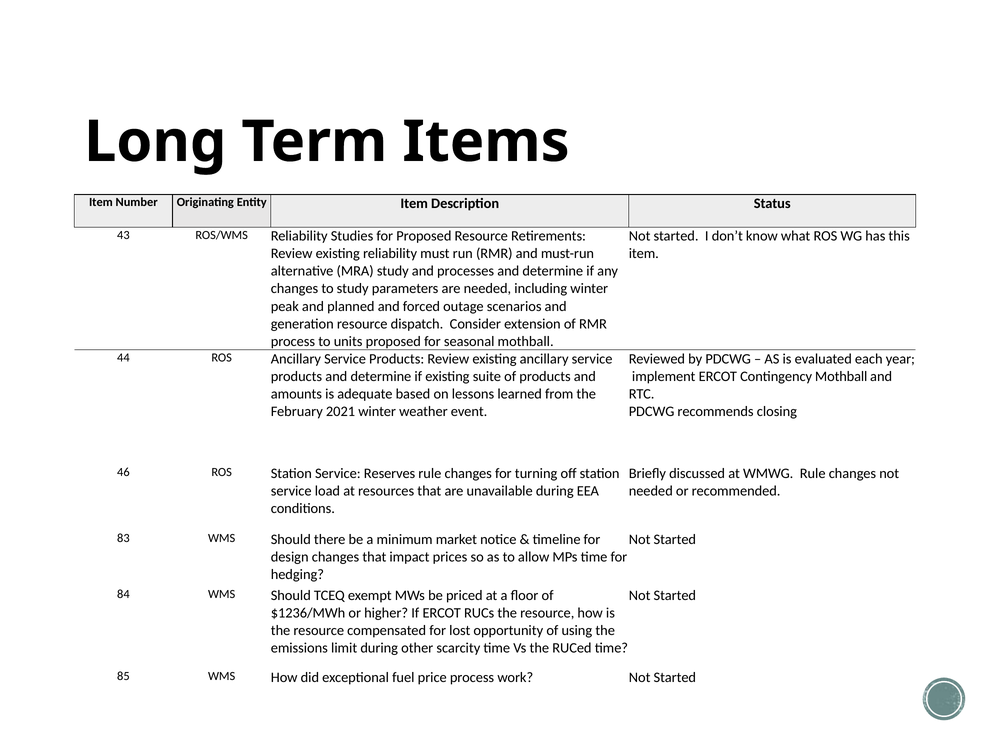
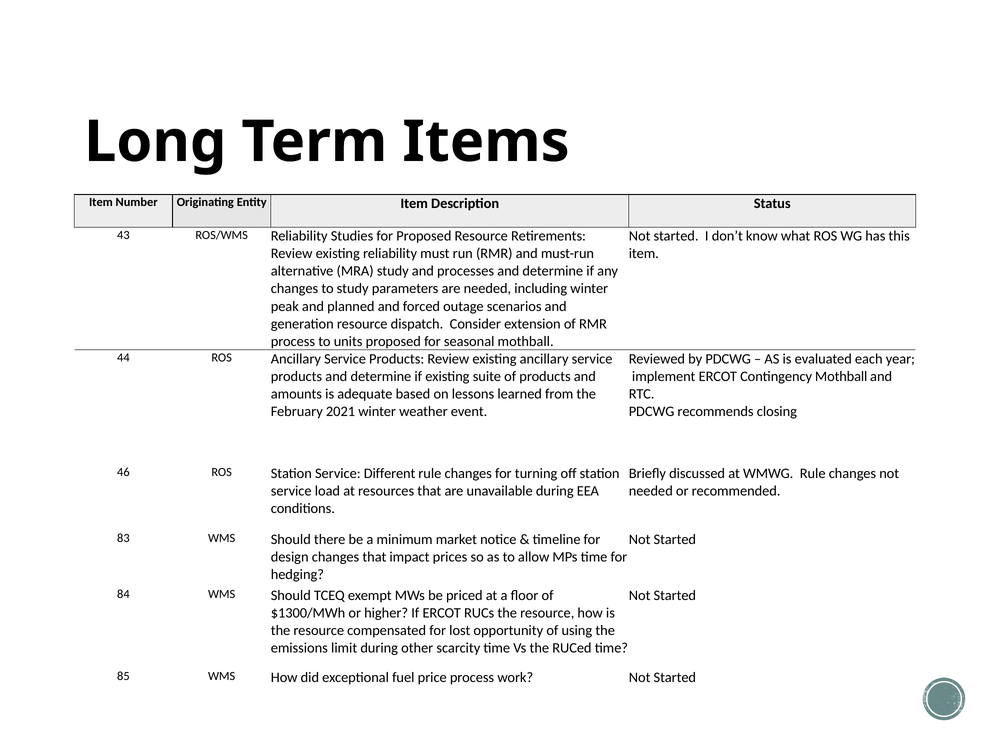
Reserves: Reserves -> Different
$1236/MWh: $1236/MWh -> $1300/MWh
